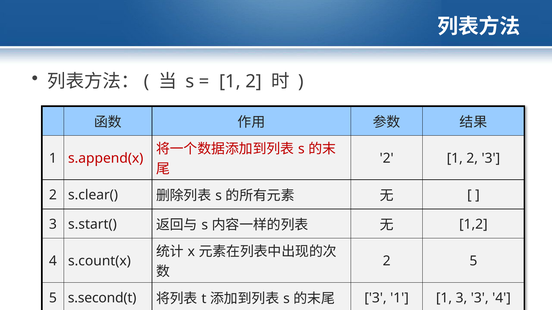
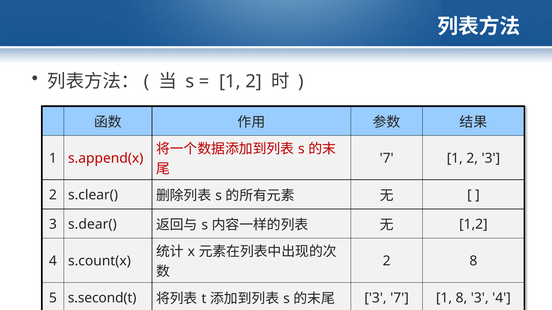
2 at (387, 159): 2 -> 7
s.start(: s.start( -> s.dear(
2 5: 5 -> 8
3 1: 1 -> 7
1 3: 3 -> 8
